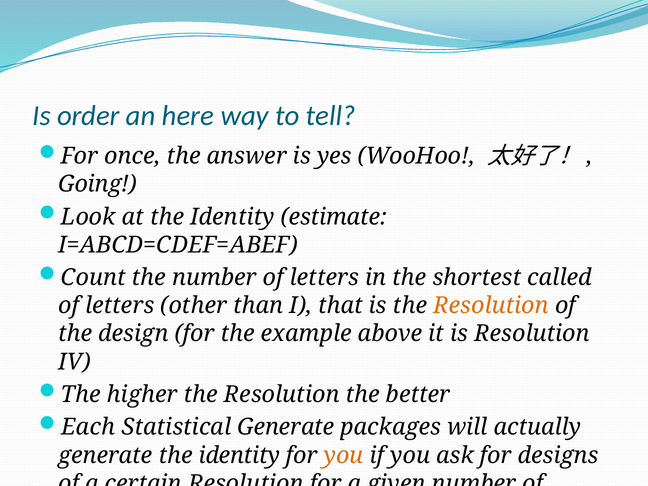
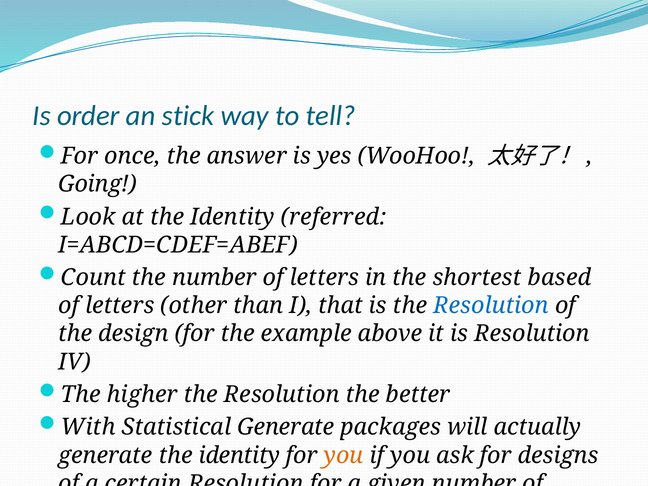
here: here -> stick
estimate: estimate -> referred
called: called -> based
Resolution at (491, 306) colour: orange -> blue
Each: Each -> With
